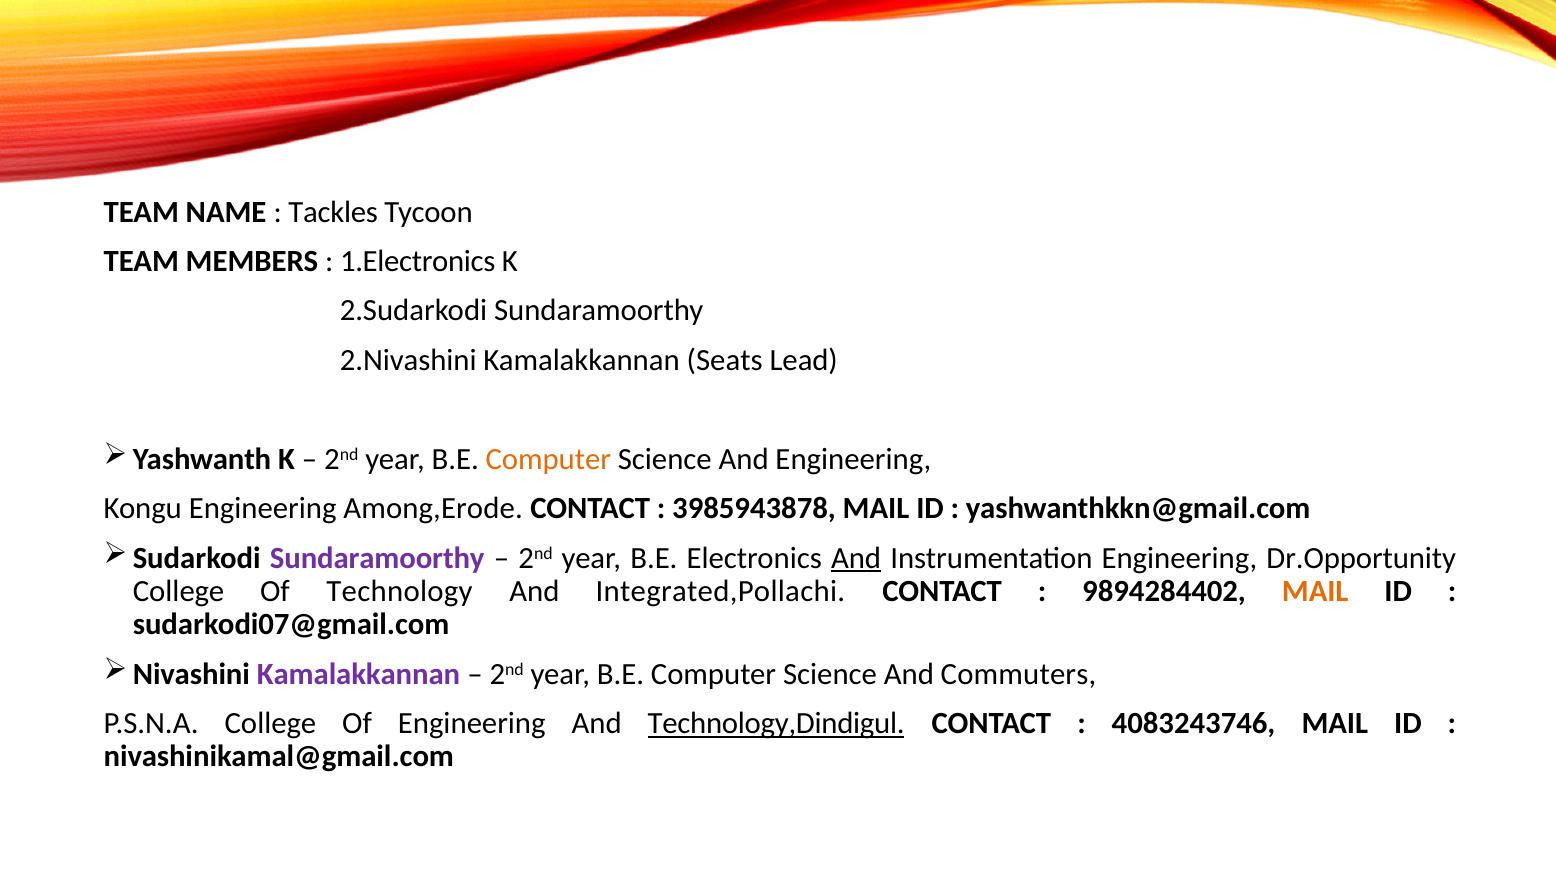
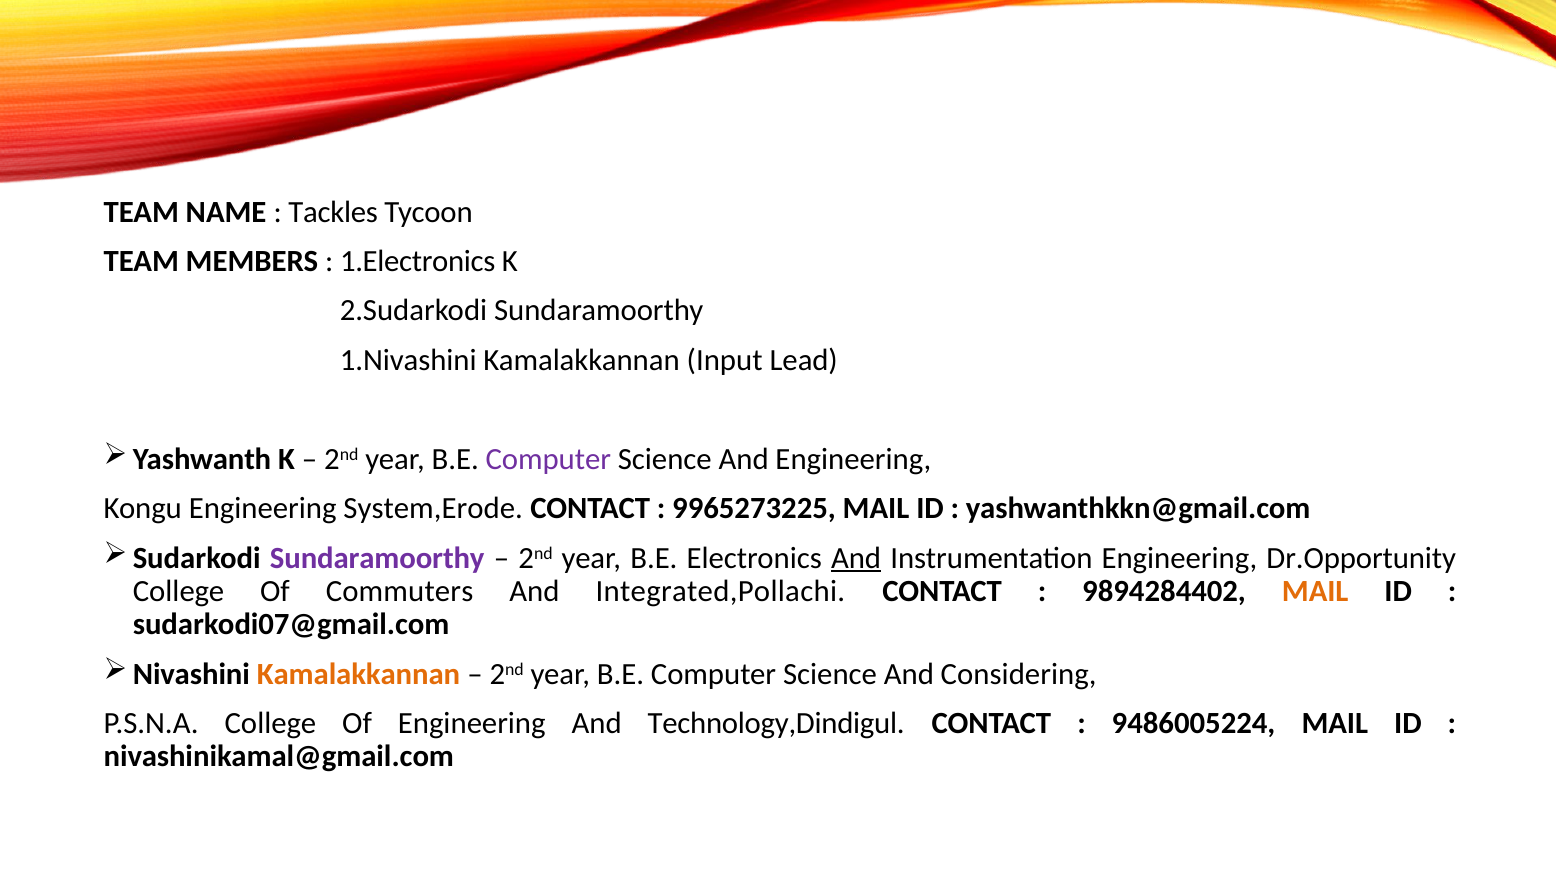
2.Nivashini: 2.Nivashini -> 1.Nivashini
Seats: Seats -> Input
Computer at (548, 459) colour: orange -> purple
Among,Erode: Among,Erode -> System,Erode
3985943878: 3985943878 -> 9965273225
Technology: Technology -> Commuters
Kamalakkannan at (359, 674) colour: purple -> orange
Commuters: Commuters -> Considering
Technology,Dindigul underline: present -> none
4083243746: 4083243746 -> 9486005224
